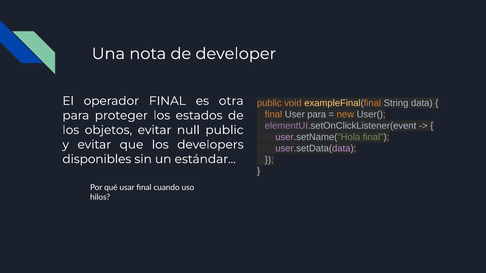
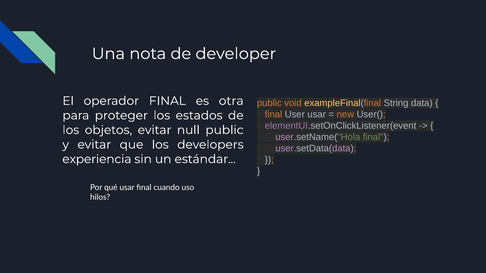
User para: para -> usar
disponibles: disponibles -> experiencia
